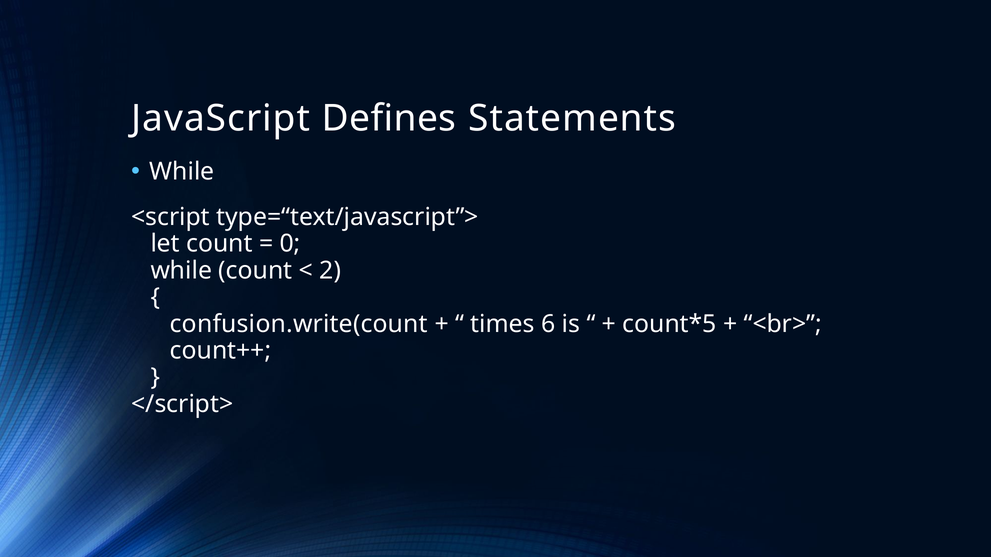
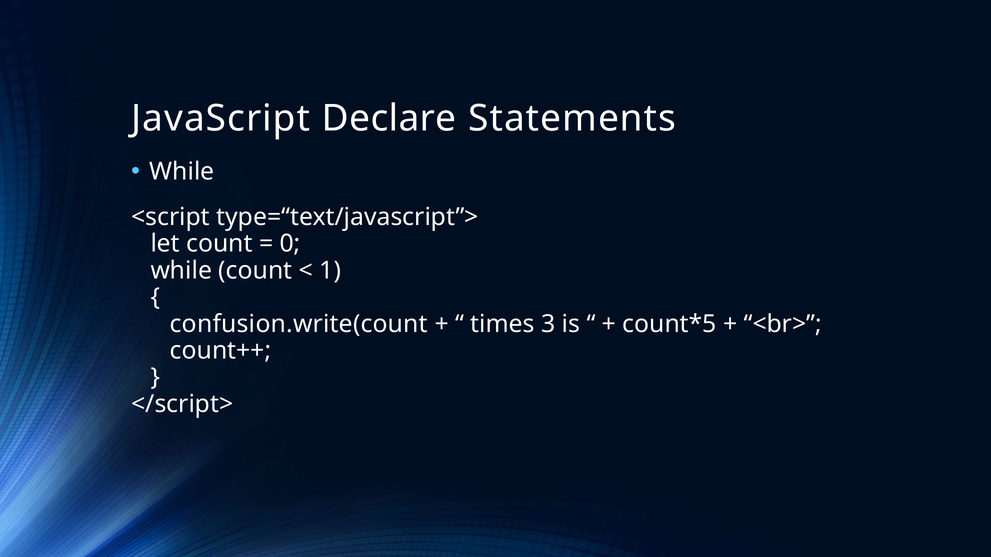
Defines: Defines -> Declare
2: 2 -> 1
6: 6 -> 3
